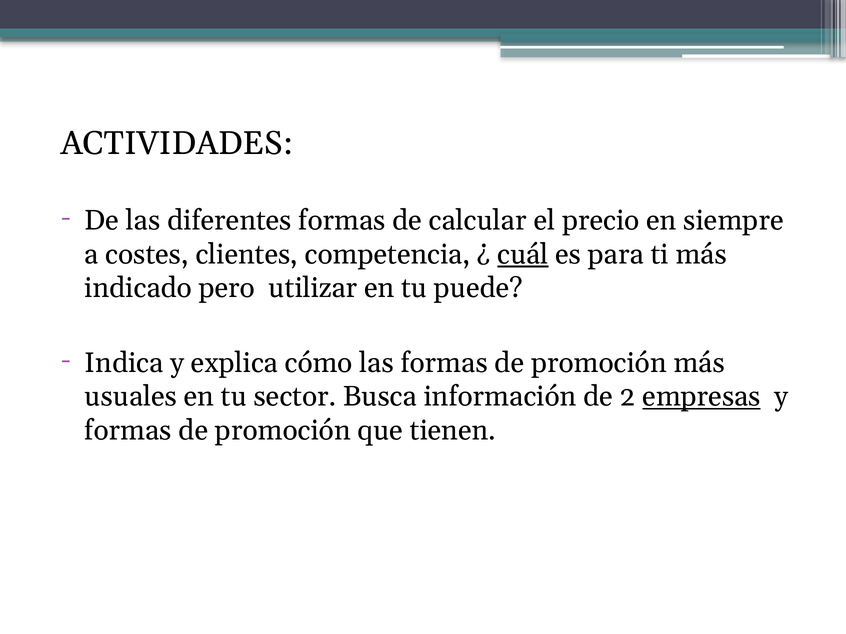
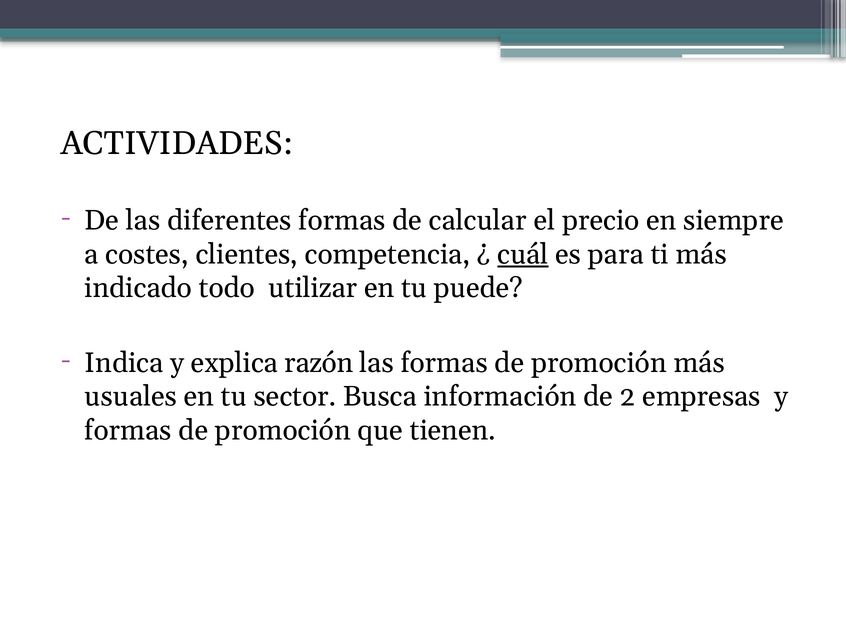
pero: pero -> todo
cómo: cómo -> razón
empresas underline: present -> none
